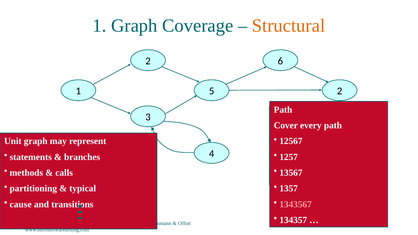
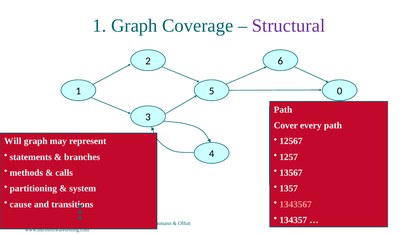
Structural colour: orange -> purple
1 2: 2 -> 0
Unit: Unit -> Will
typical: typical -> system
